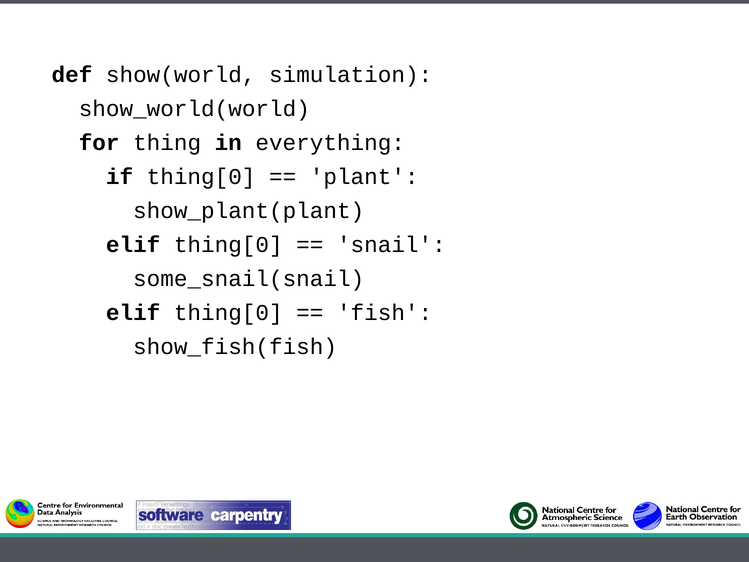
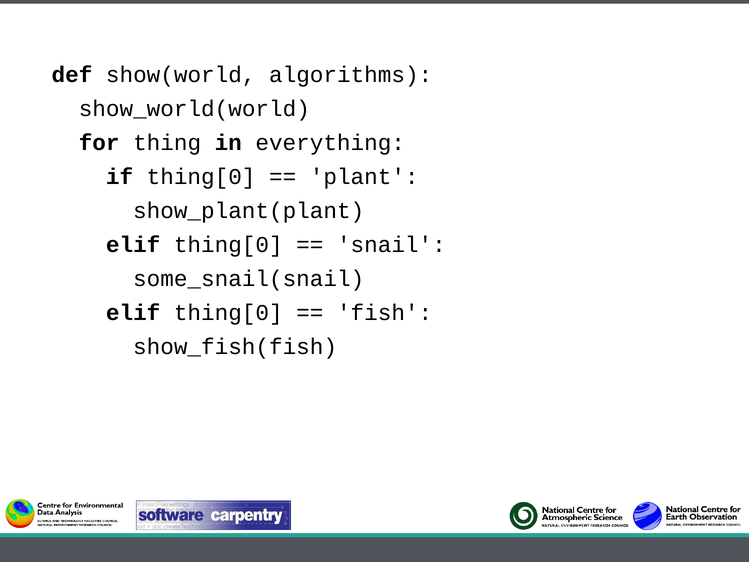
simulation: simulation -> algorithms
